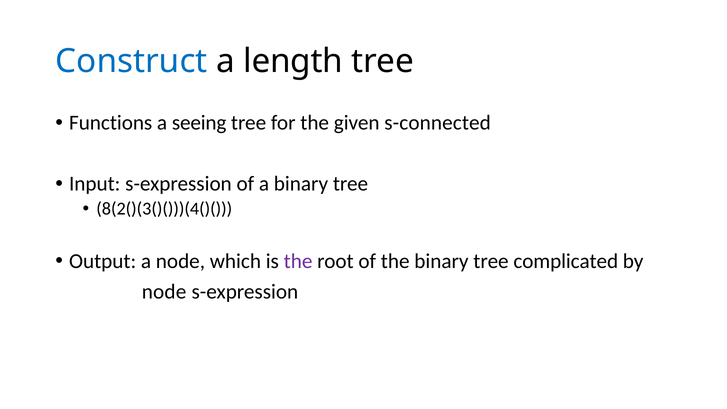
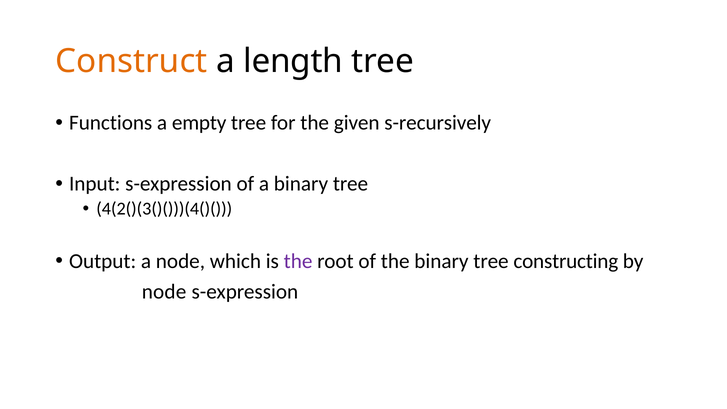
Construct colour: blue -> orange
seeing: seeing -> empty
s-connected: s-connected -> s-recursively
8(2()(3()()))(4()(: 8(2()(3()()))(4()( -> 4(2()(3()()))(4()(
complicated: complicated -> constructing
